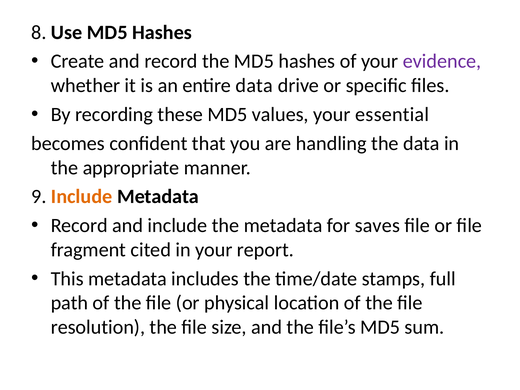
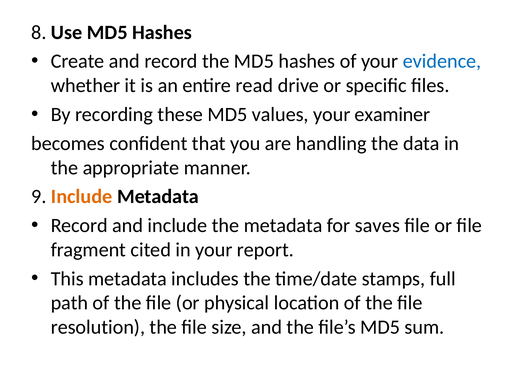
evidence colour: purple -> blue
entire data: data -> read
essential: essential -> examiner
